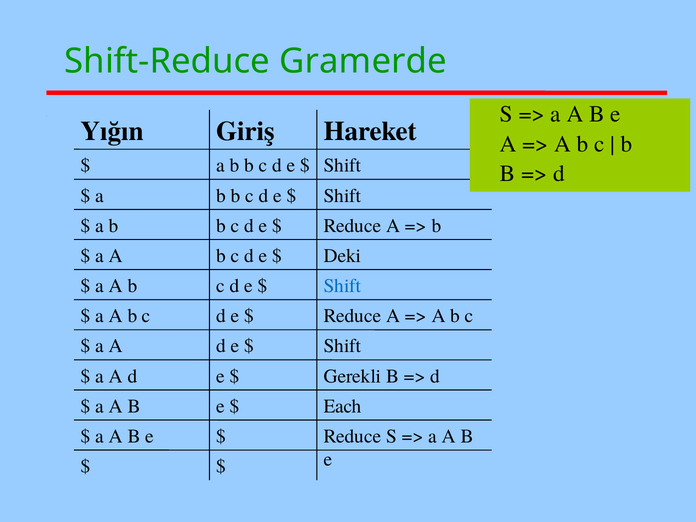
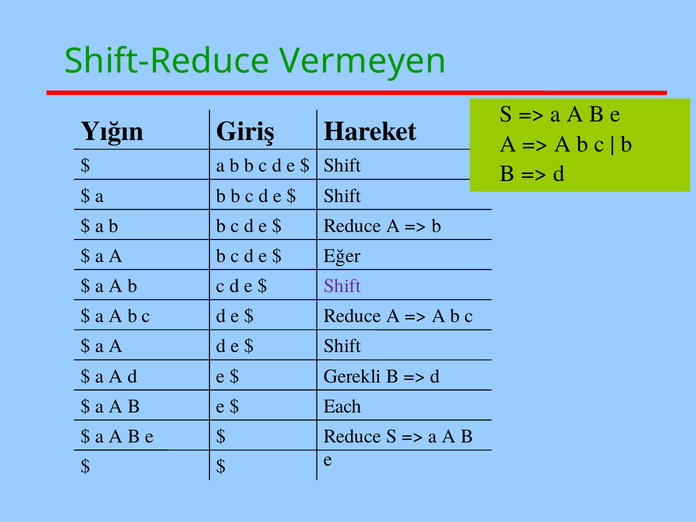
Gramerde: Gramerde -> Vermeyen
Deki: Deki -> Eğer
Shift at (342, 286) colour: blue -> purple
